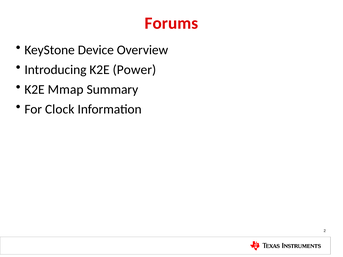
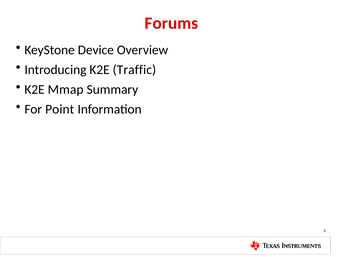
Power: Power -> Traffic
Clock: Clock -> Point
